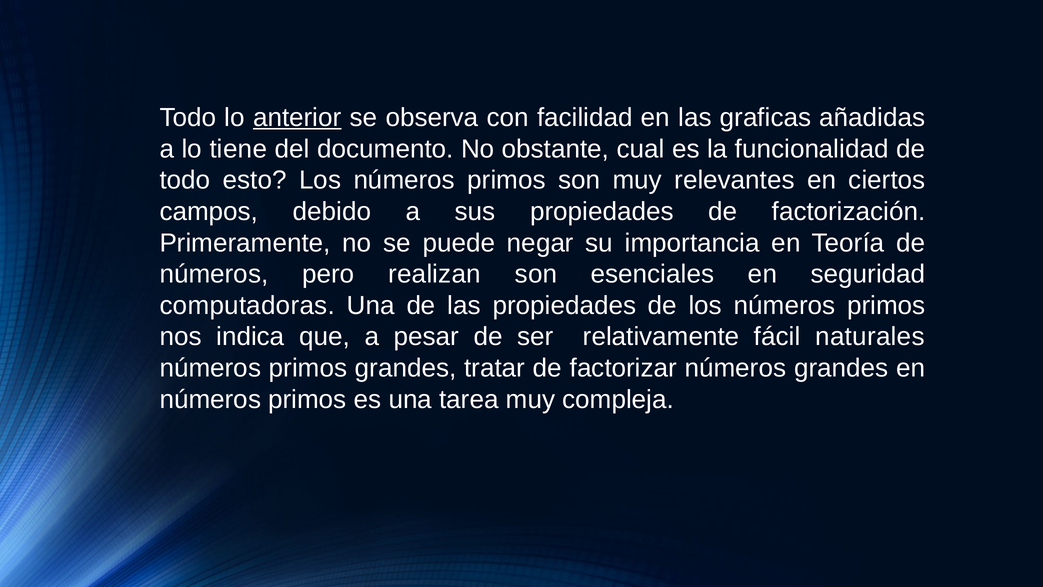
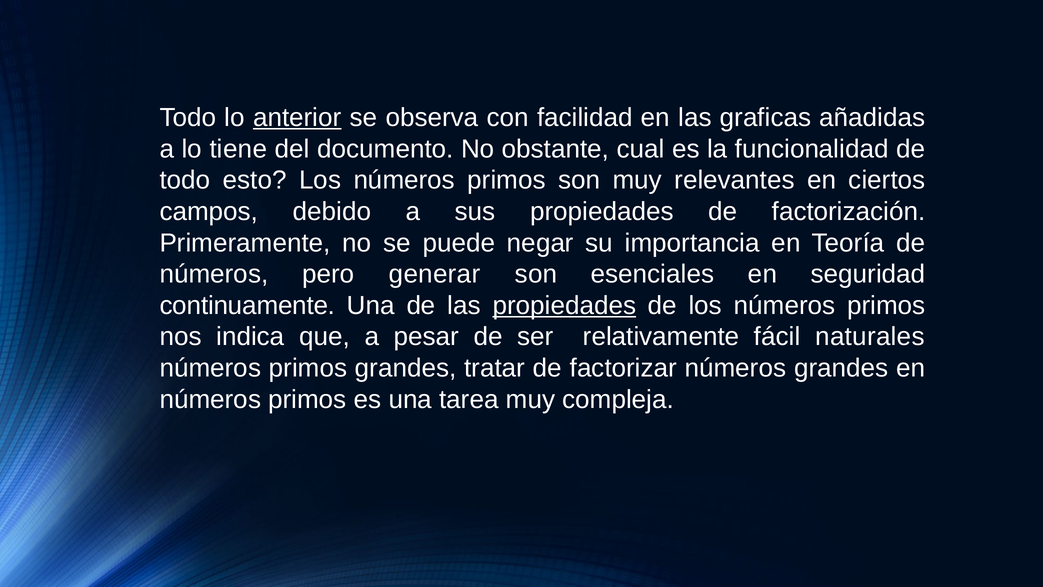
realizan: realizan -> generar
computadoras: computadoras -> continuamente
propiedades at (564, 305) underline: none -> present
